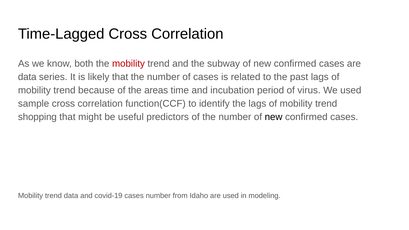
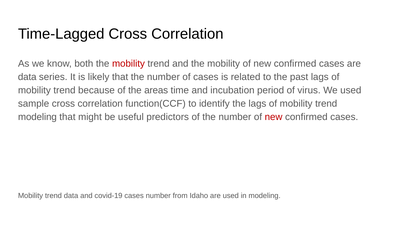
and the subway: subway -> mobility
shopping at (37, 117): shopping -> modeling
new at (274, 117) colour: black -> red
